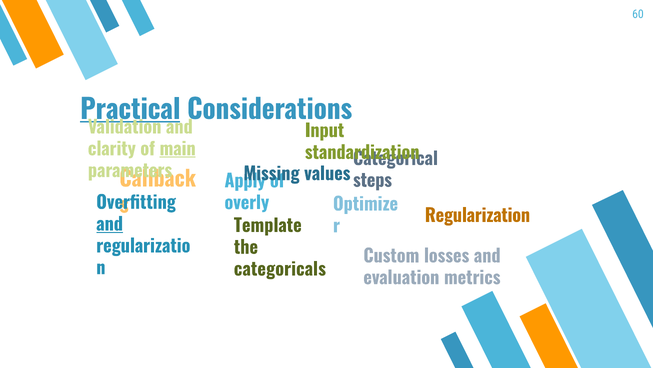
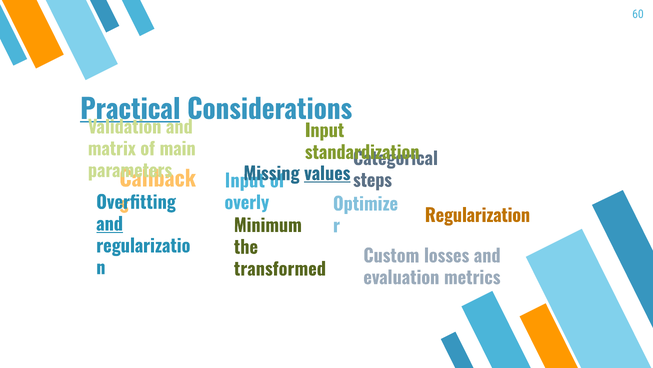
clarity: clarity -> matrix
main underline: present -> none
values underline: none -> present
Apply at (245, 181): Apply -> Input
Template: Template -> Minimum
categoricals: categoricals -> transformed
